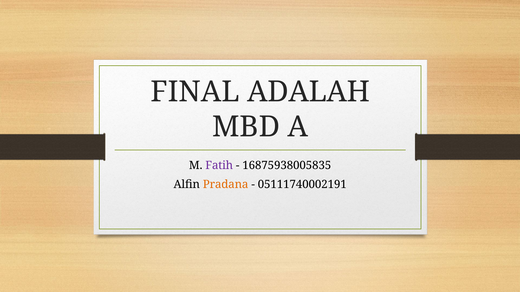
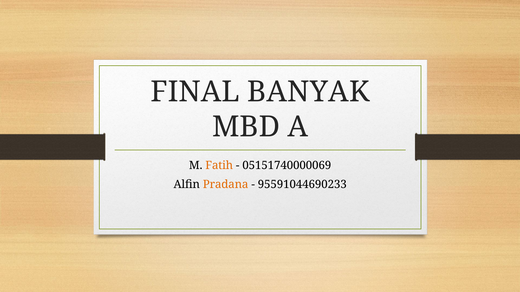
ADALAH: ADALAH -> BANYAK
Fatih colour: purple -> orange
16875938005835: 16875938005835 -> 05151740000069
05111740002191: 05111740002191 -> 95591044690233
